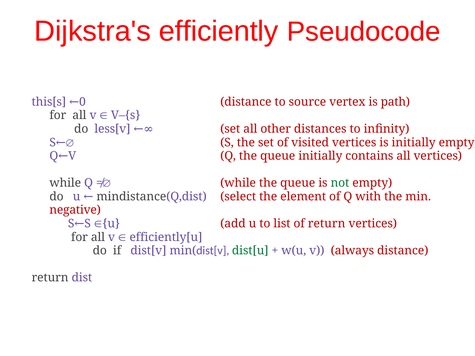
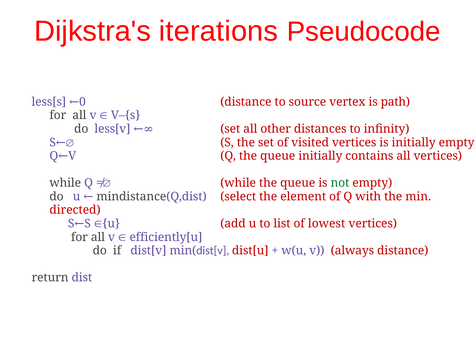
efficiently: efficiently -> iterations
this[s: this[s -> less[s
negative: negative -> directed
of return: return -> lowest
dist[u colour: green -> red
